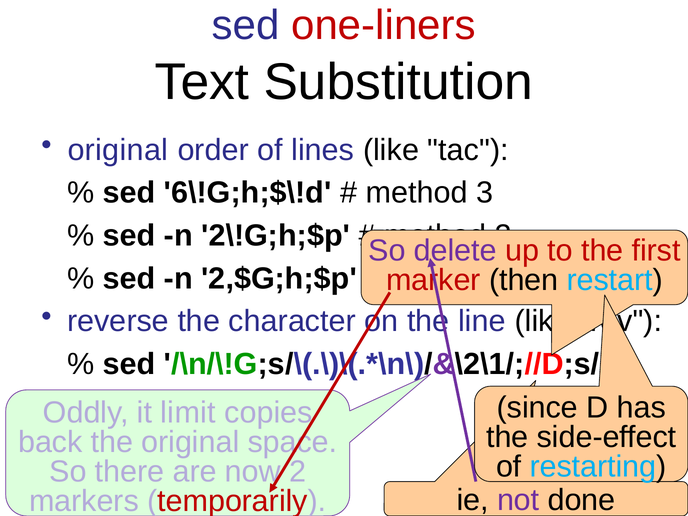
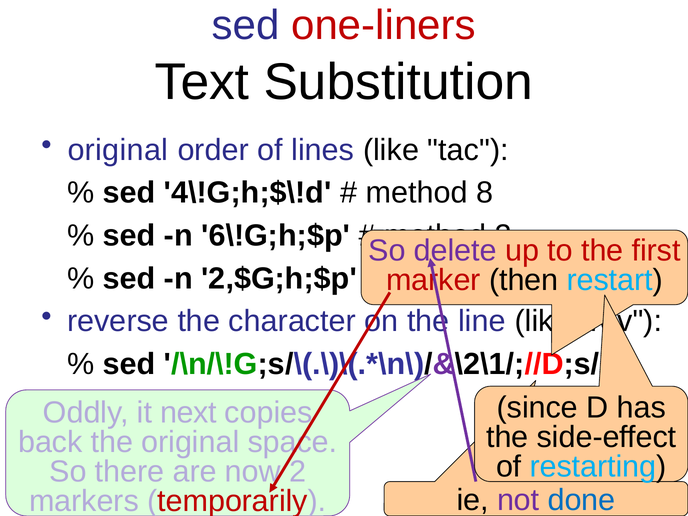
6\!G;h;$\!d: 6\!G;h;$\!d -> 4\!G;h;$\!d
3 at (485, 193): 3 -> 8
2\!G;h;$p: 2\!G;h;$p -> 6\!G;h;$p
limit: limit -> next
done colour: black -> blue
